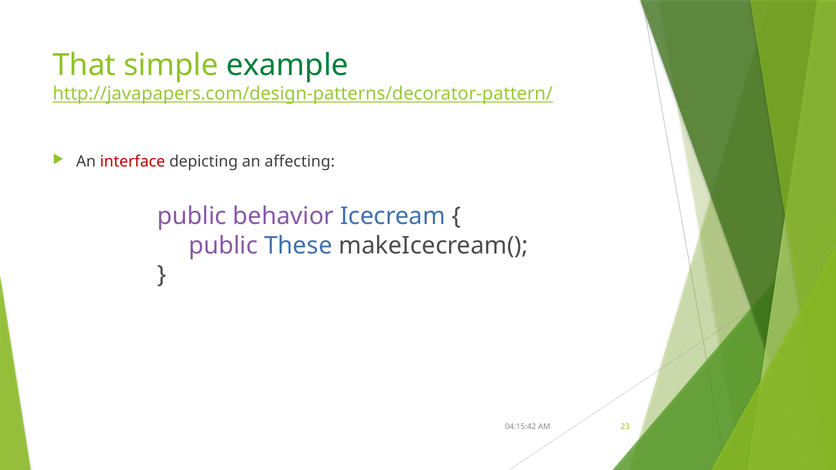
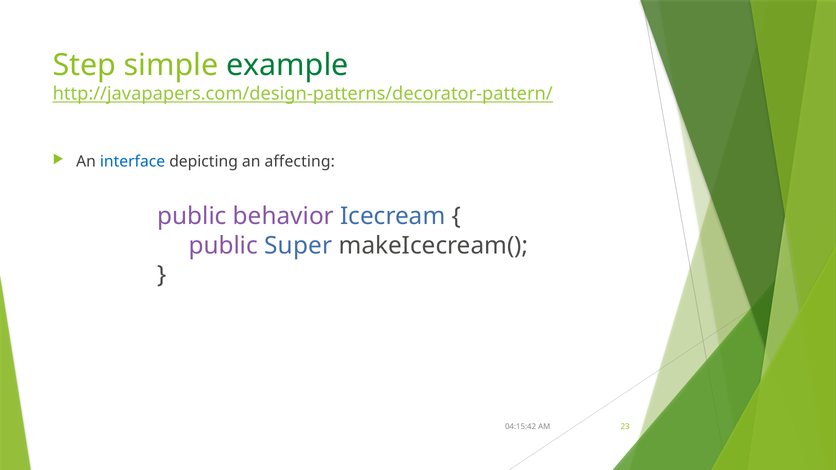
That: That -> Step
interface colour: red -> blue
These: These -> Super
